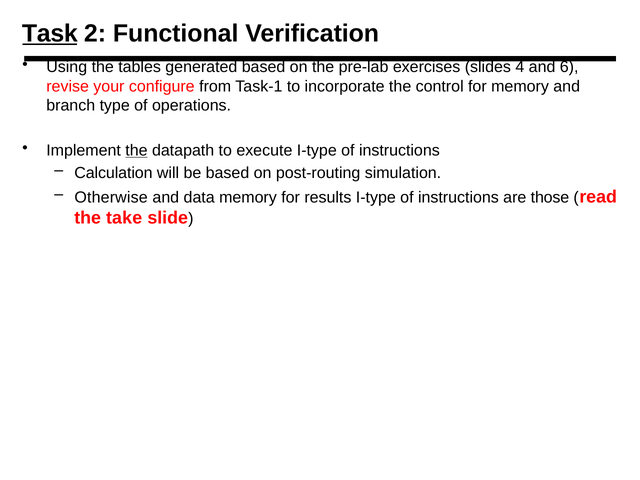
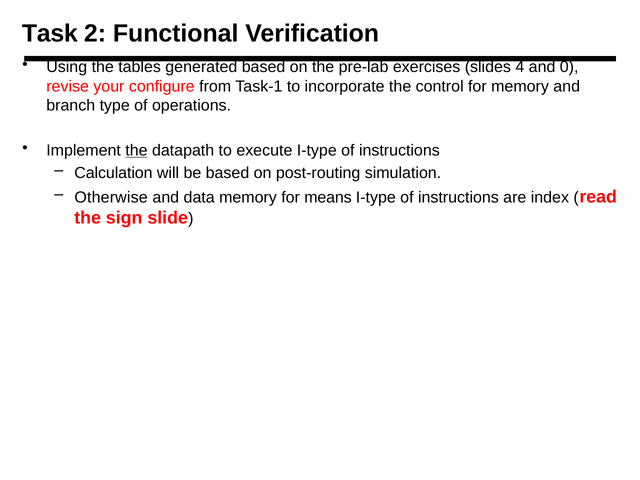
Task underline: present -> none
6: 6 -> 0
results: results -> means
those: those -> index
take: take -> sign
